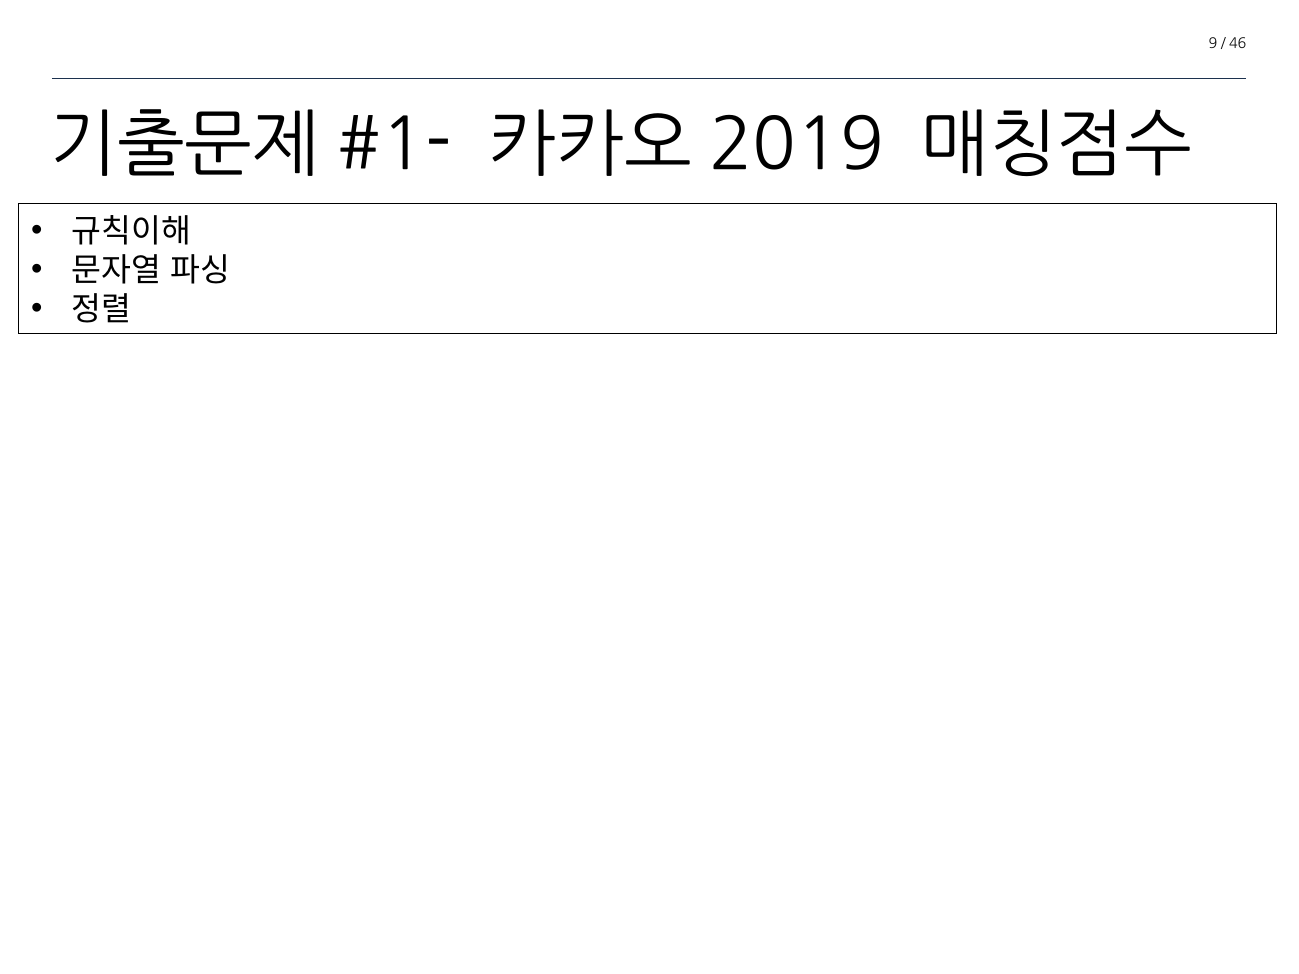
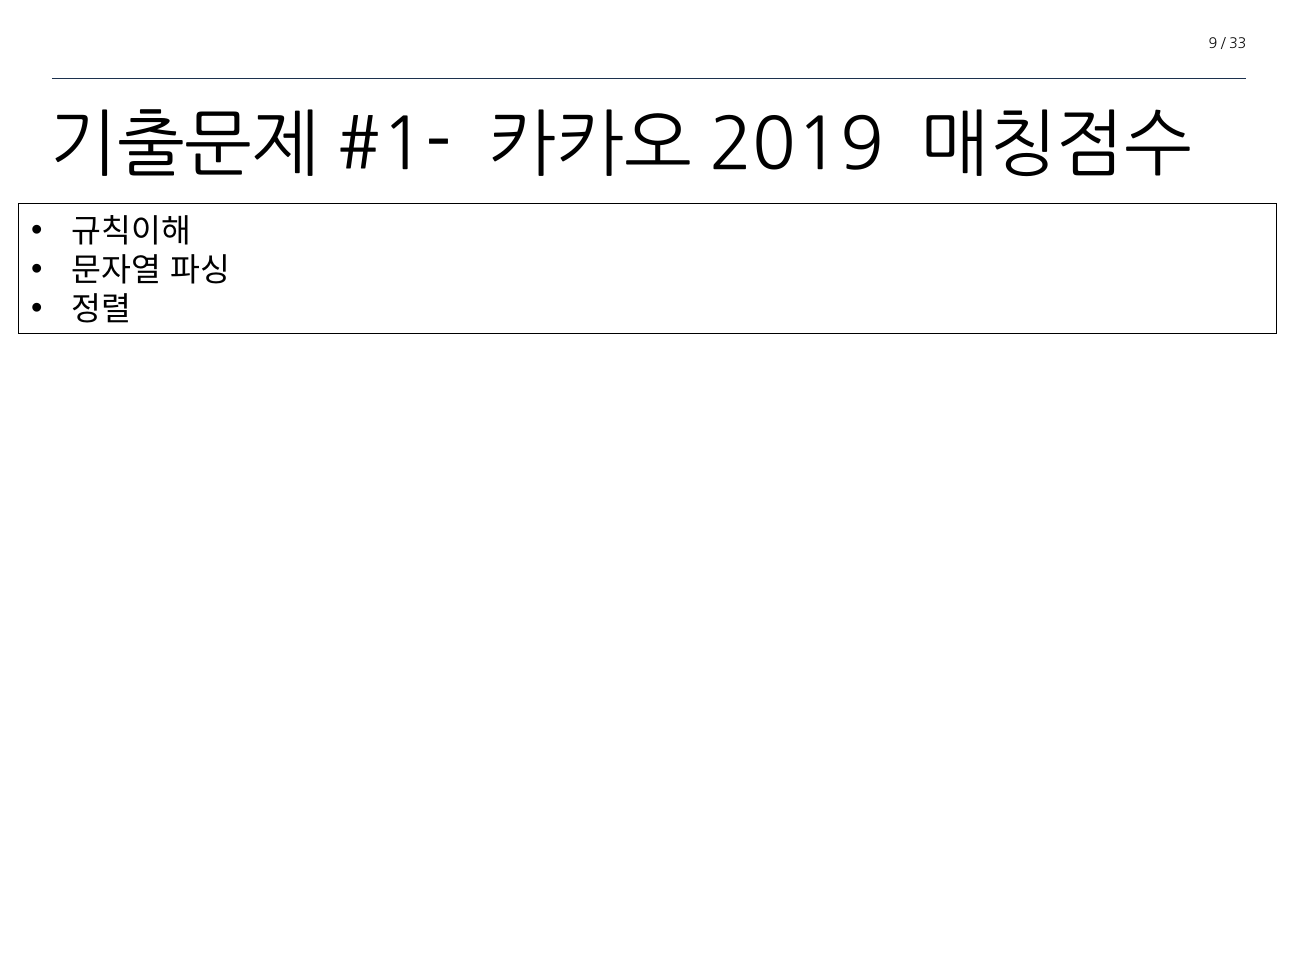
46: 46 -> 33
